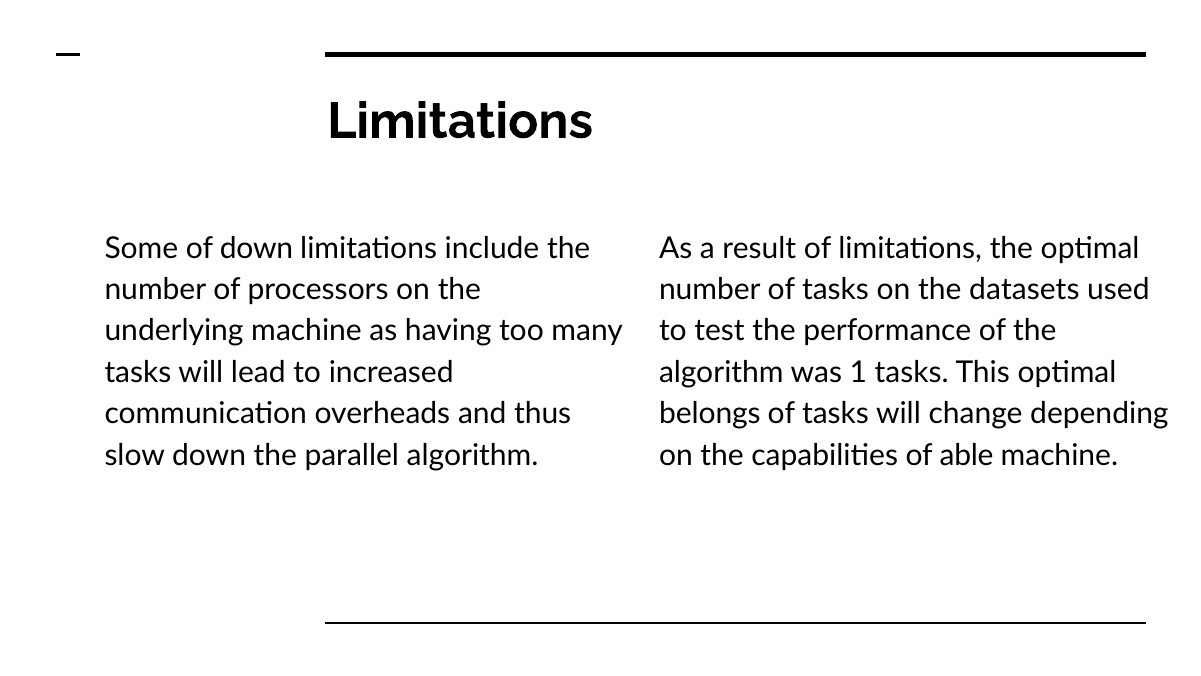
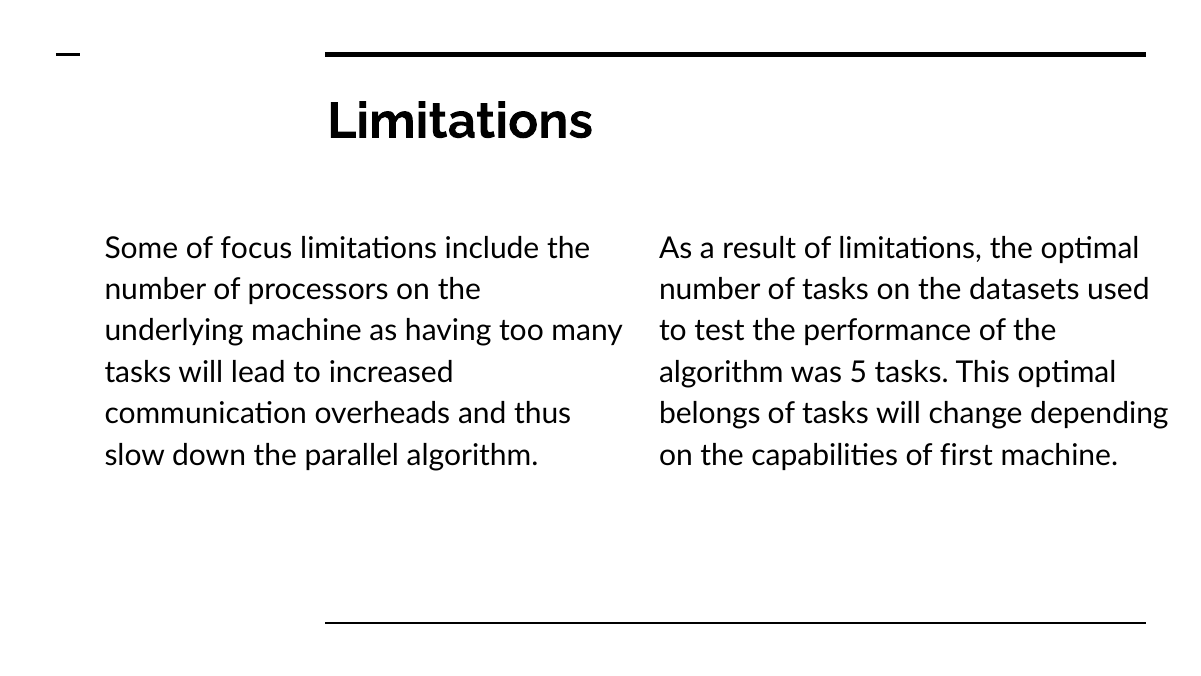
of down: down -> focus
1: 1 -> 5
able: able -> first
